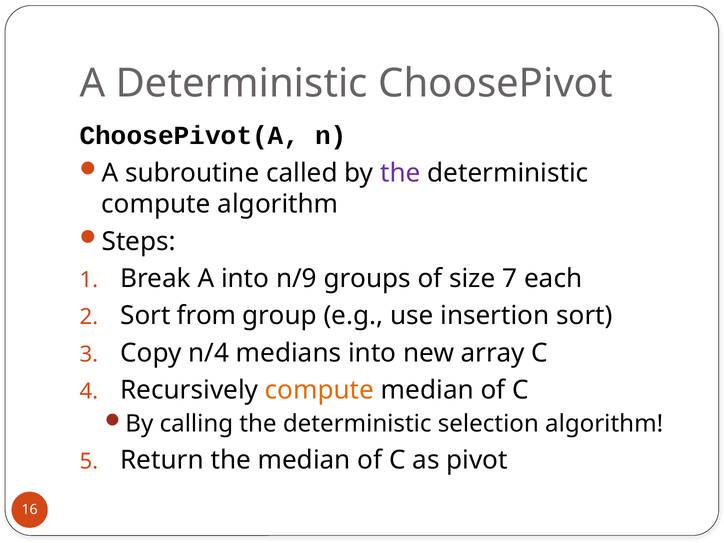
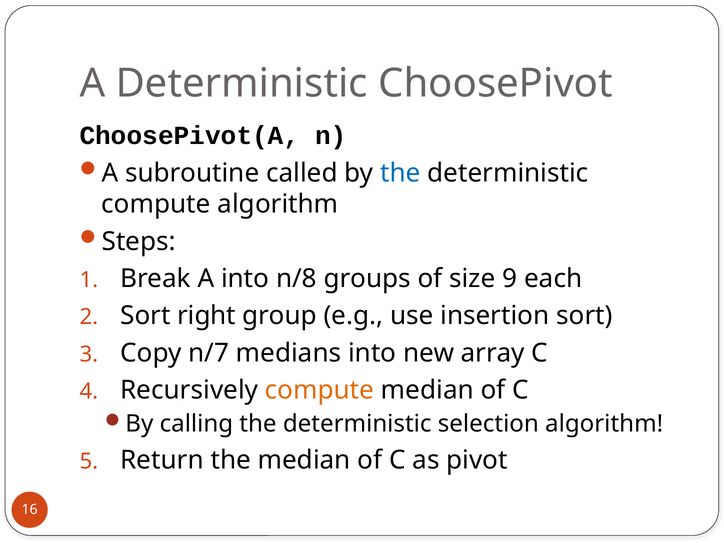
the at (400, 173) colour: purple -> blue
n/9: n/9 -> n/8
7: 7 -> 9
from: from -> right
n/4: n/4 -> n/7
